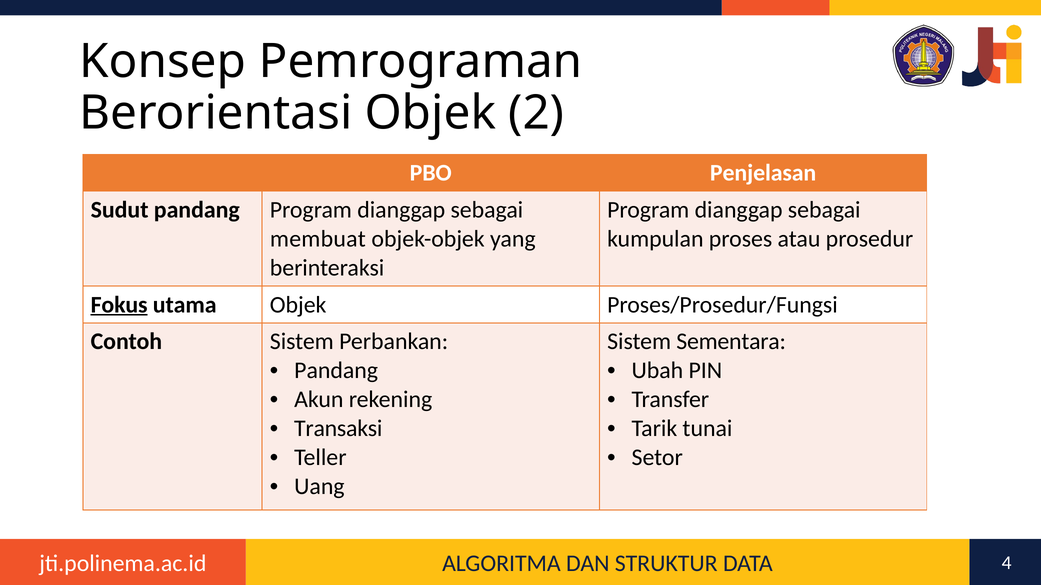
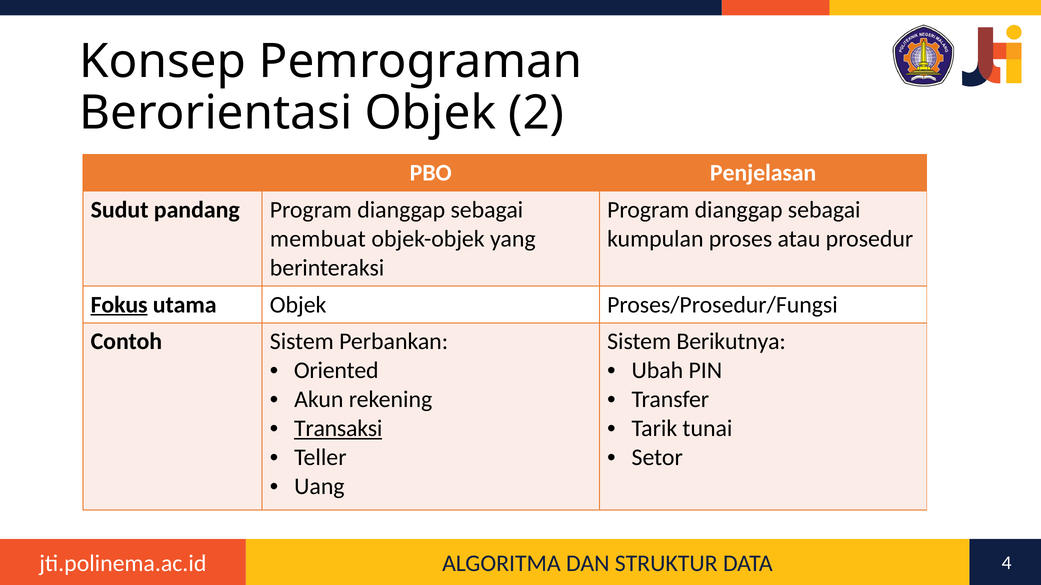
Sementara: Sementara -> Berikutnya
Pandang at (336, 371): Pandang -> Oriented
Transaksi underline: none -> present
